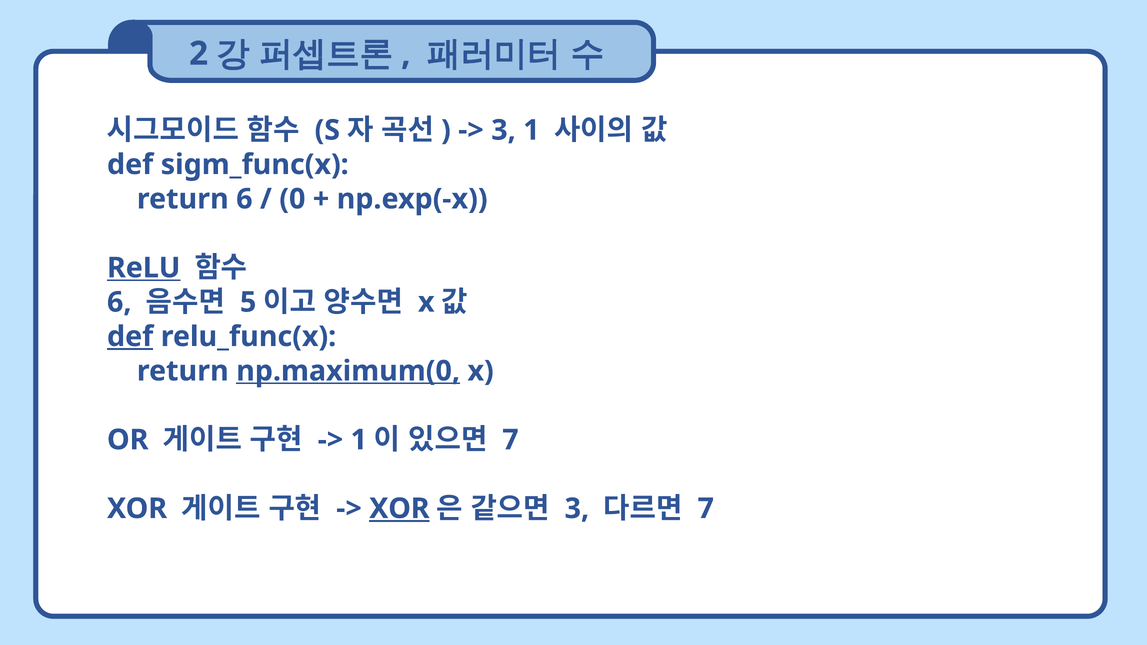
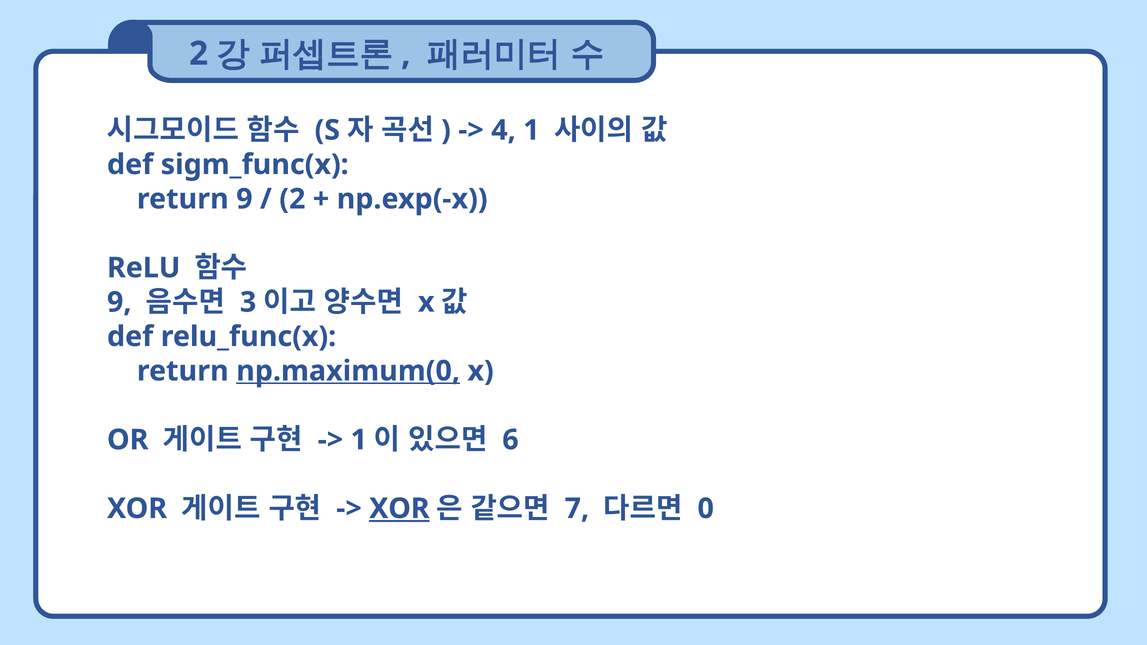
3 at (504, 130): 3 -> 4
return 6: 6 -> 9
0 at (292, 199): 0 -> 2
ReLU underline: present -> none
6 at (119, 302): 6 -> 9
5: 5 -> 3
def at (130, 337) underline: present -> none
7 at (510, 440): 7 -> 6
3 at (577, 509): 3 -> 7
7 at (706, 509): 7 -> 0
